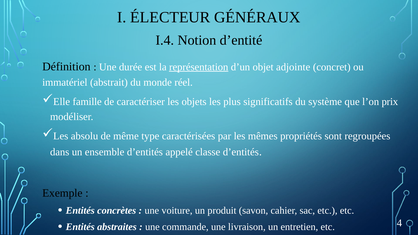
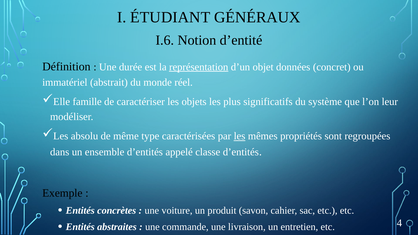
ÉLECTEUR: ÉLECTEUR -> ÉTUDIANT
I.4: I.4 -> I.6
adjointe: adjointe -> données
prix: prix -> leur
les at (240, 136) underline: none -> present
